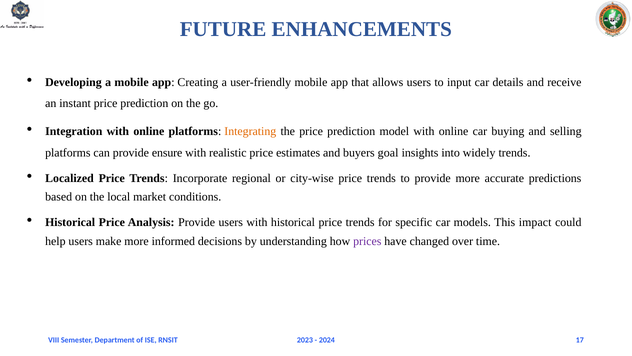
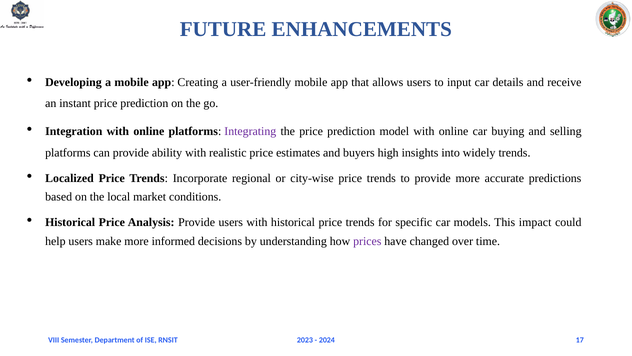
Integrating colour: orange -> purple
ensure: ensure -> ability
goal: goal -> high
